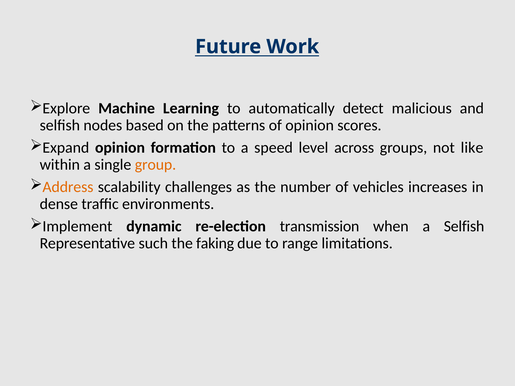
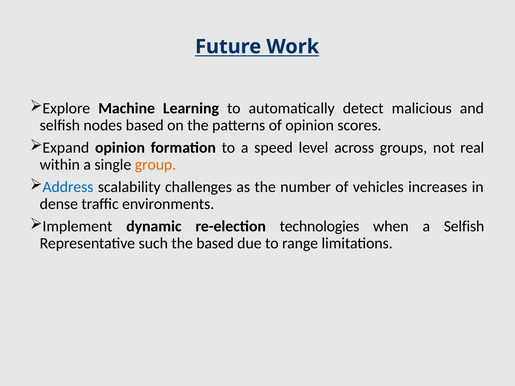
like: like -> real
Address colour: orange -> blue
transmission: transmission -> technologies
the faking: faking -> based
